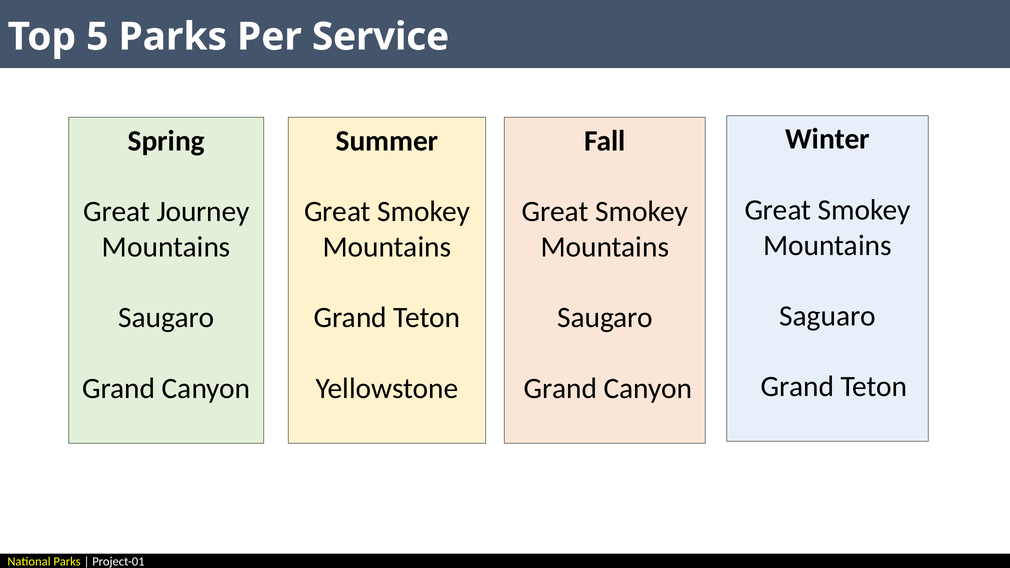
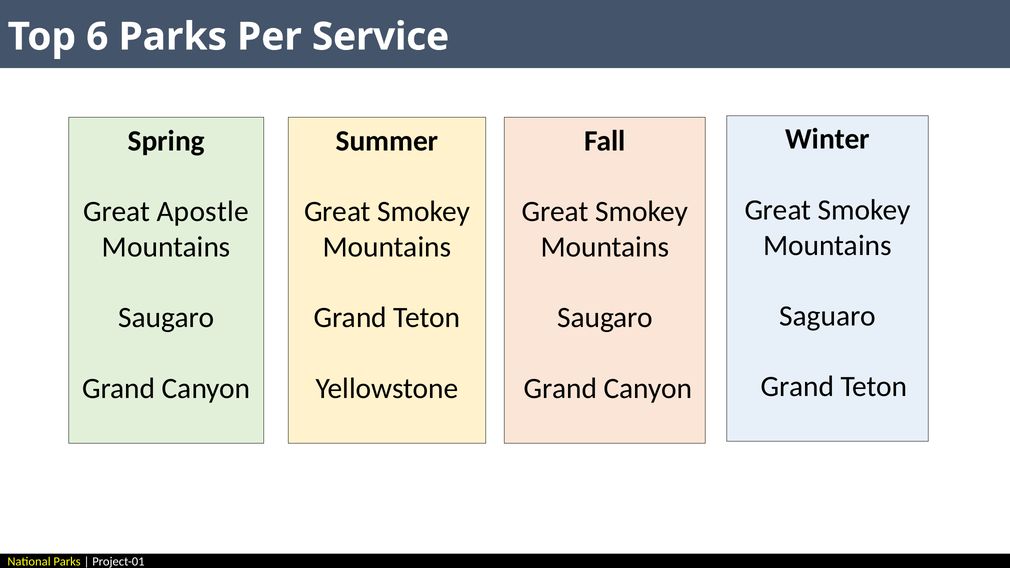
5: 5 -> 6
Journey: Journey -> Apostle
